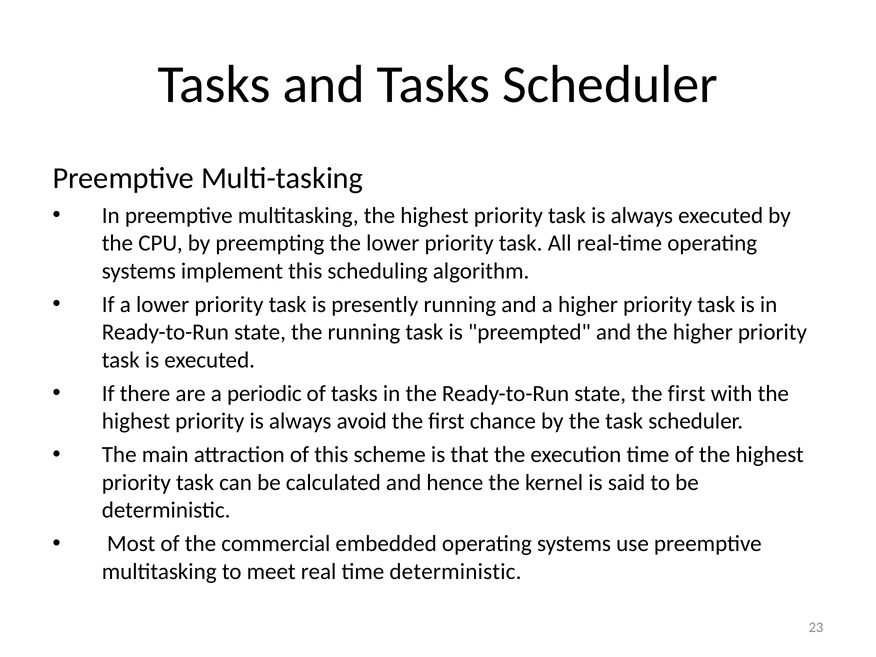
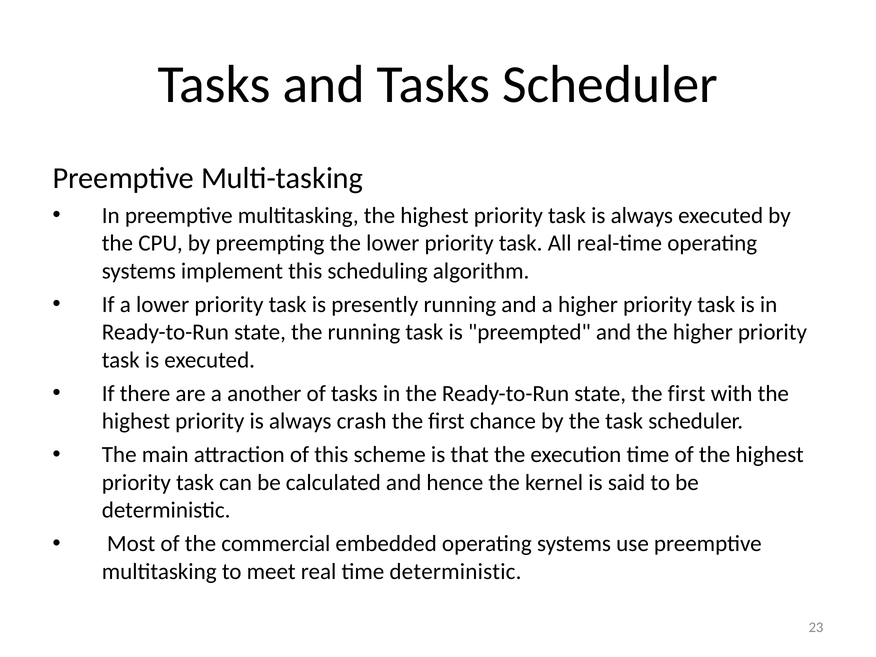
periodic: periodic -> another
avoid: avoid -> crash
